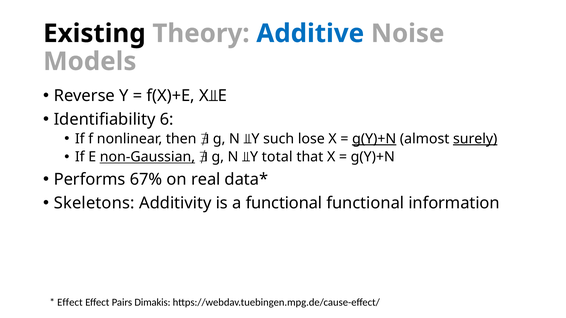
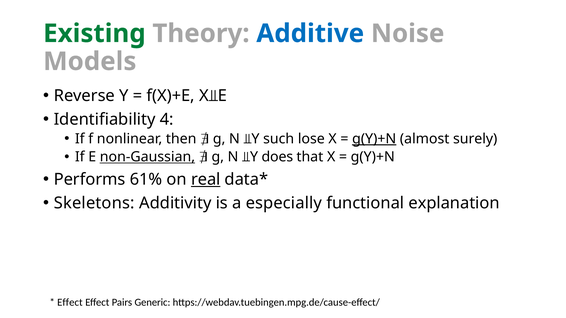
Existing colour: black -> green
6: 6 -> 4
surely underline: present -> none
total: total -> does
67%: 67% -> 61%
real underline: none -> present
a functional: functional -> especially
information: information -> explanation
Dimakis: Dimakis -> Generic
